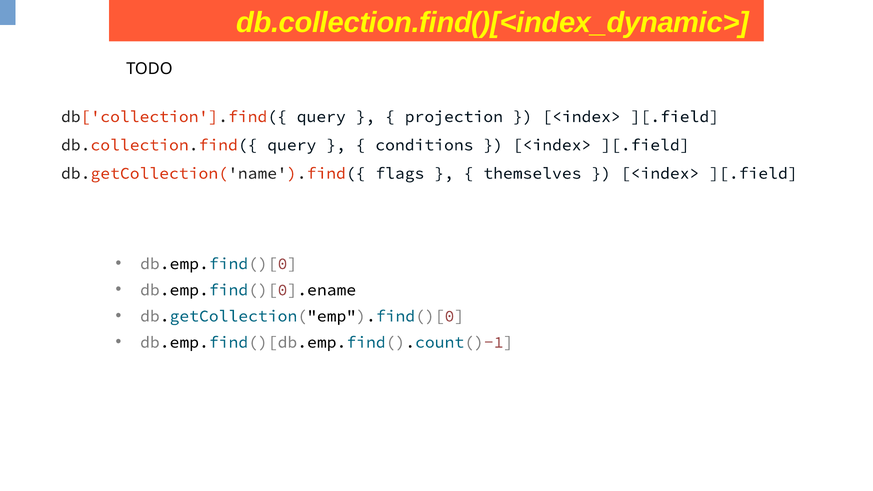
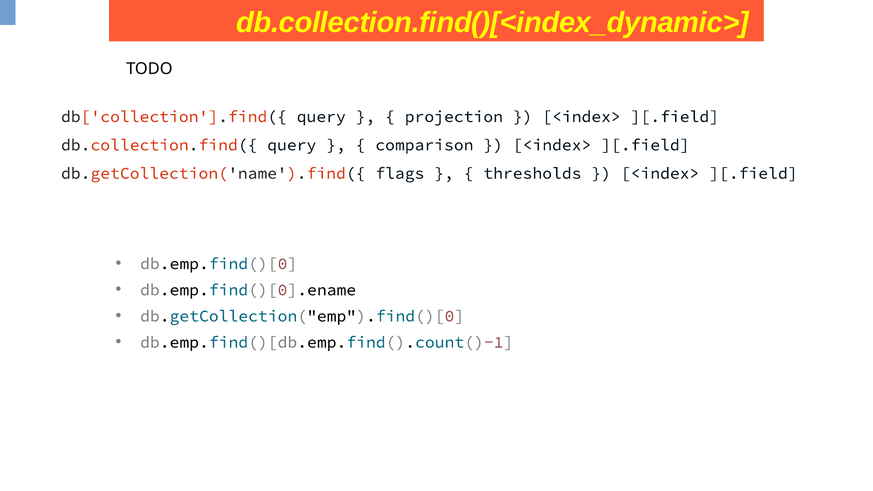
conditions: conditions -> comparison
themselves: themselves -> thresholds
